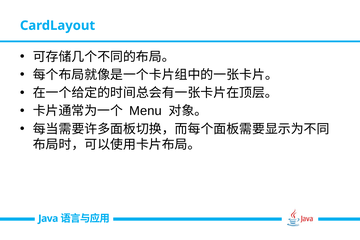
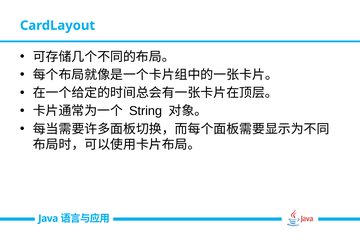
Menu: Menu -> String
